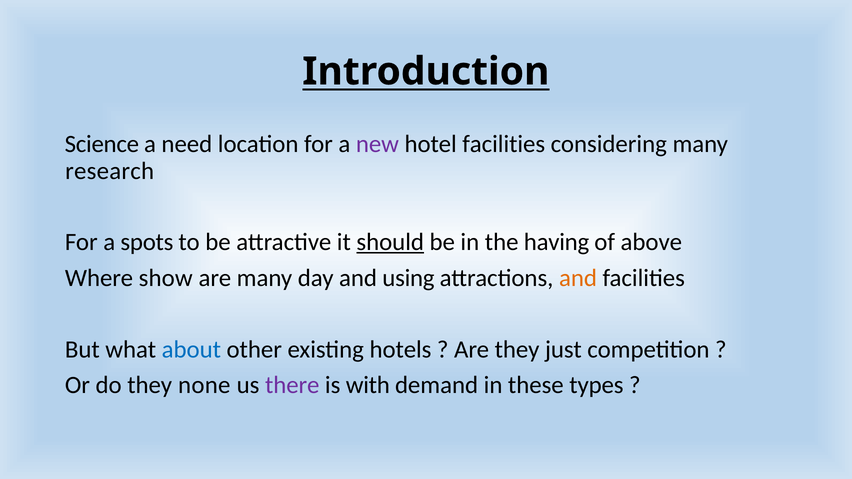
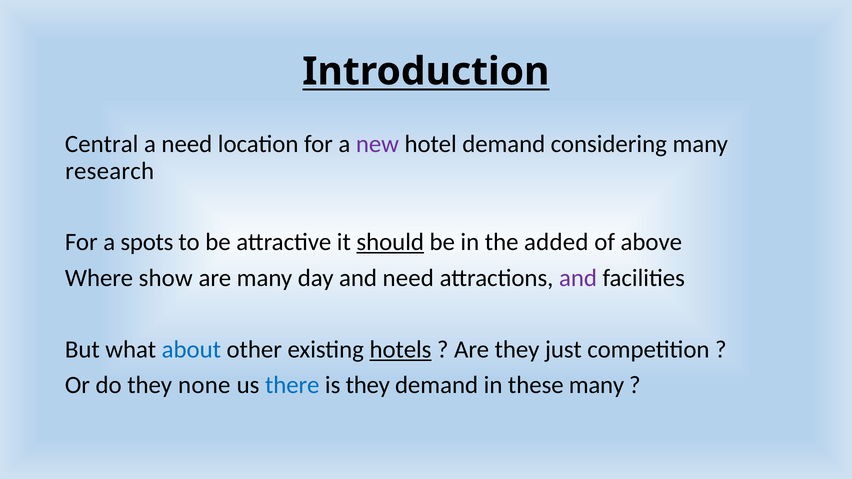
Science: Science -> Central
hotel facilities: facilities -> demand
having: having -> added
and using: using -> need
and at (578, 278) colour: orange -> purple
hotels underline: none -> present
there colour: purple -> blue
is with: with -> they
these types: types -> many
